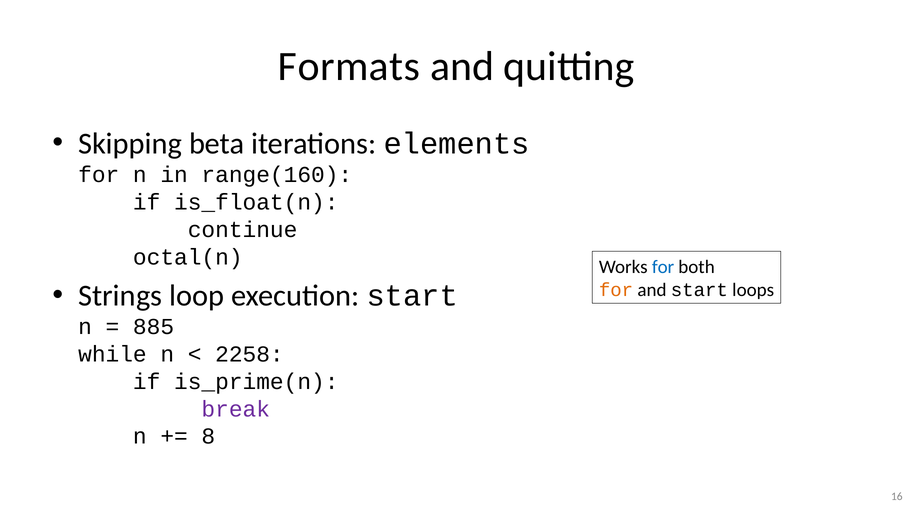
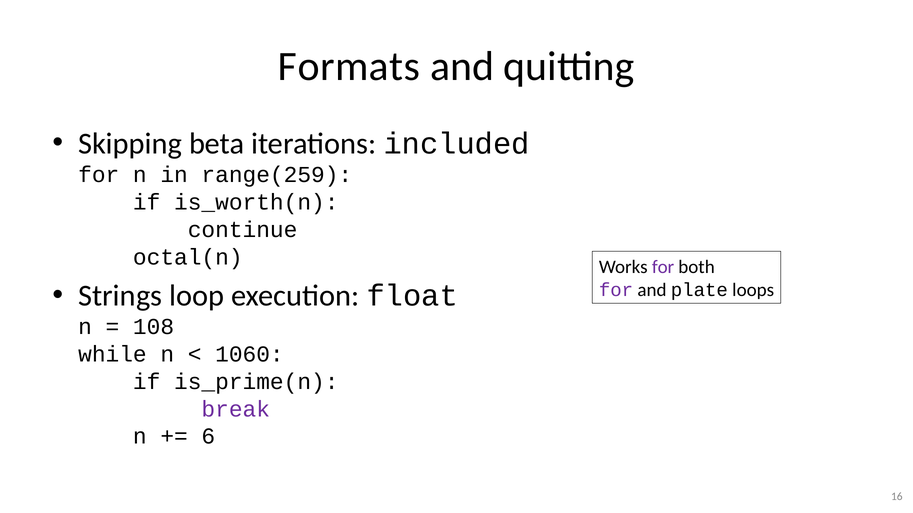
elements: elements -> included
range(160: range(160 -> range(259
is_float(n: is_float(n -> is_worth(n
for at (663, 267) colour: blue -> purple
execution start: start -> float
for at (616, 290) colour: orange -> purple
and start: start -> plate
885: 885 -> 108
2258: 2258 -> 1060
8: 8 -> 6
